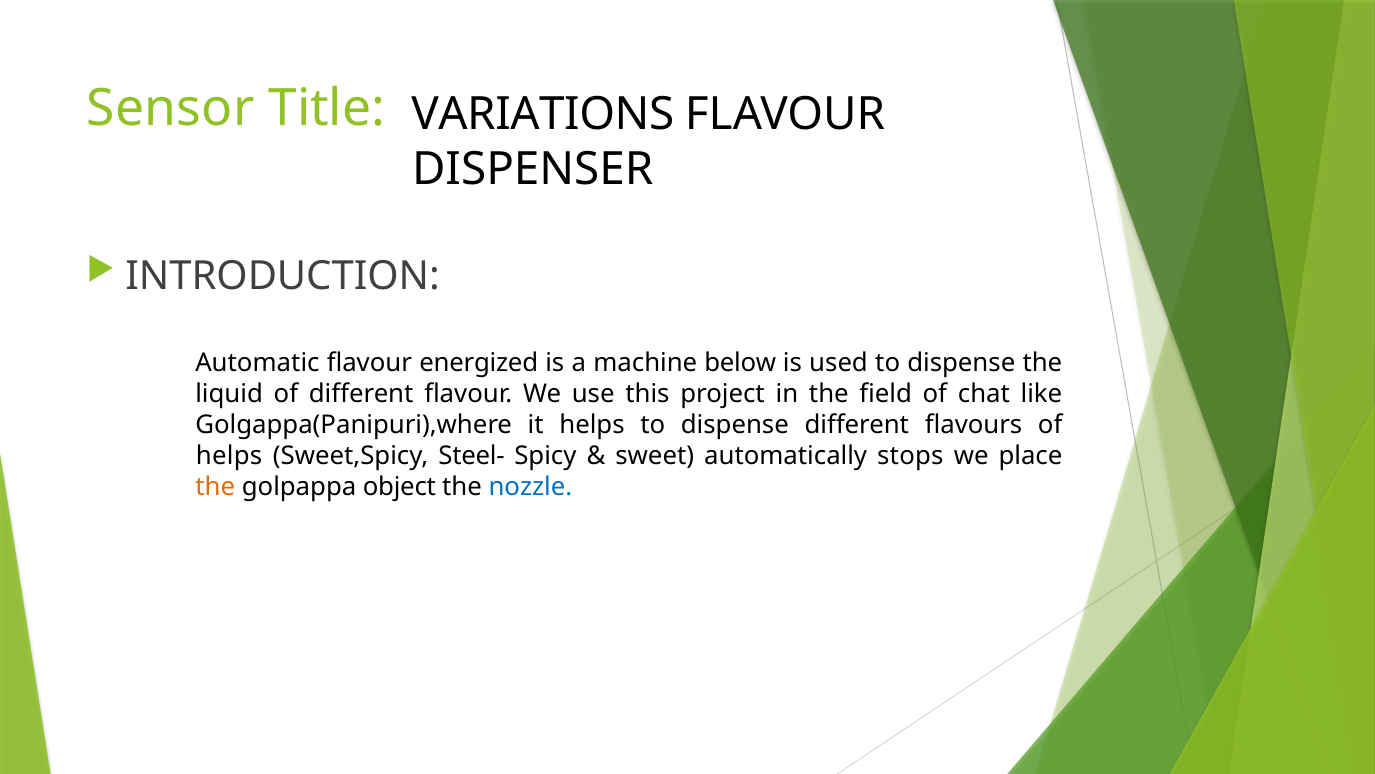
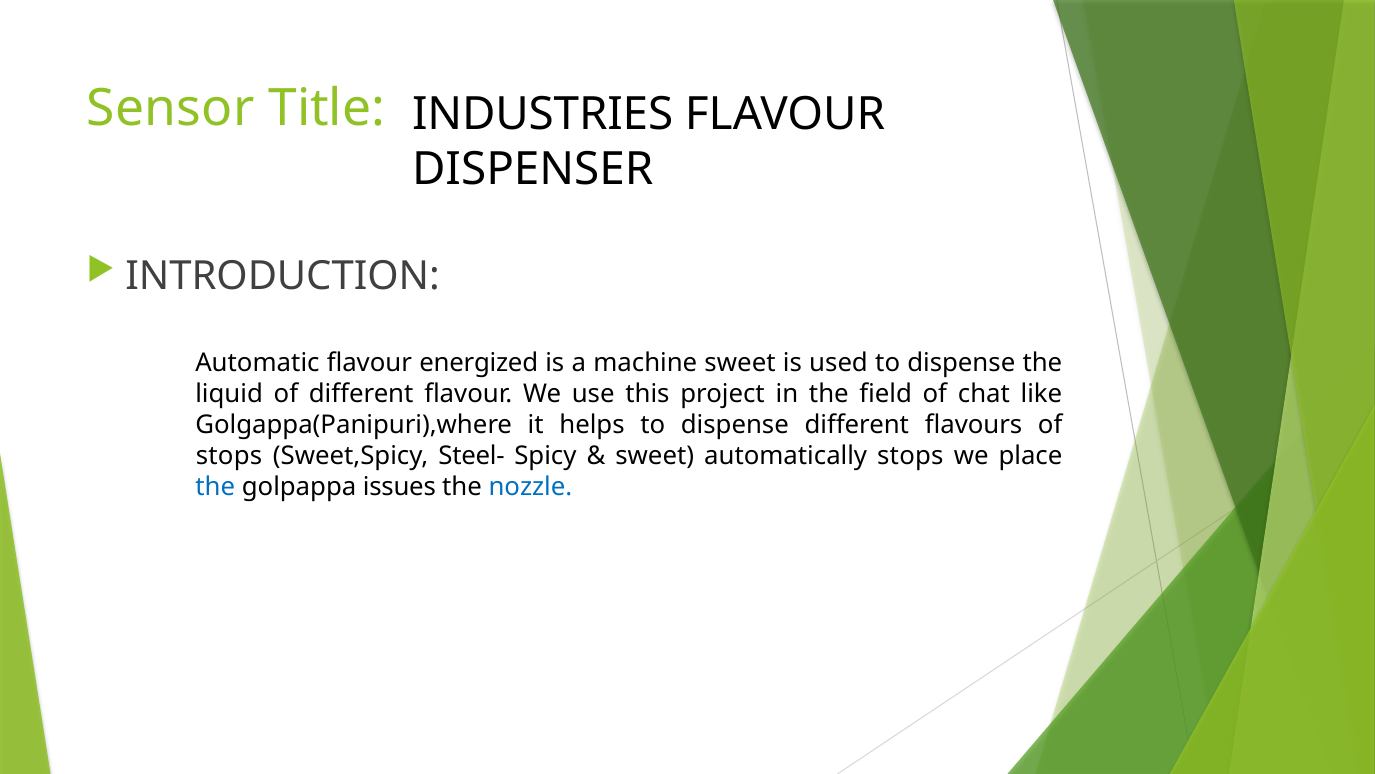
VARIATIONS: VARIATIONS -> INDUSTRIES
machine below: below -> sweet
helps at (229, 456): helps -> stops
the at (215, 487) colour: orange -> blue
object: object -> issues
